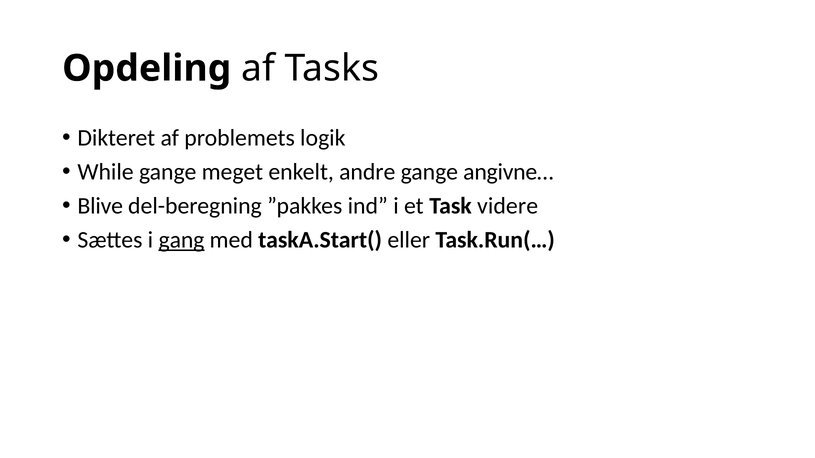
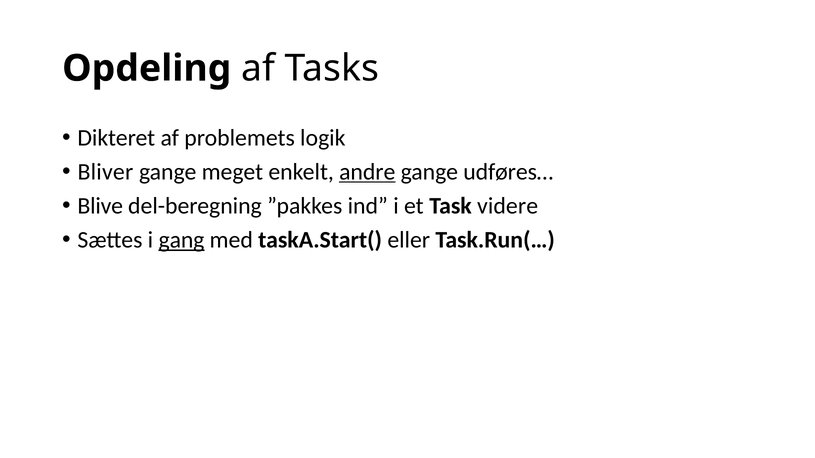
While: While -> Bliver
andre underline: none -> present
angivne…: angivne… -> udføres…
